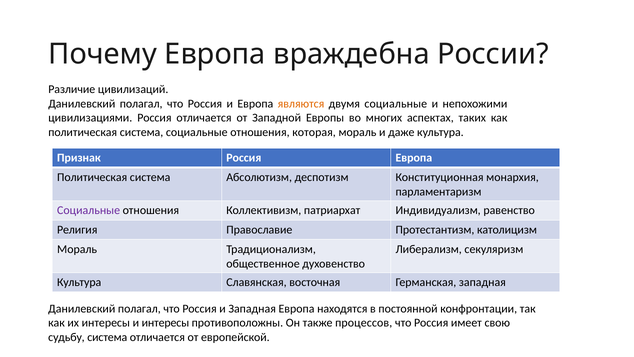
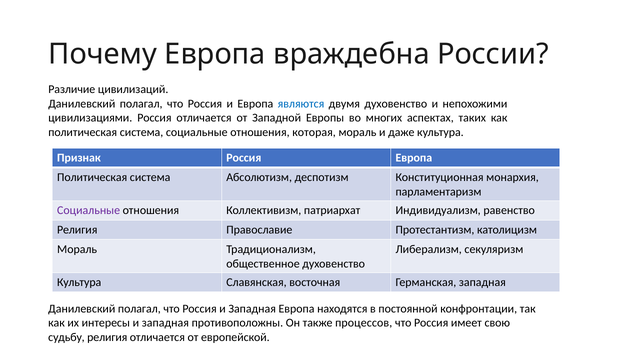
являются colour: orange -> blue
двумя социальные: социальные -> духовенство
интересы и интересы: интересы -> западная
судьбу система: система -> религия
